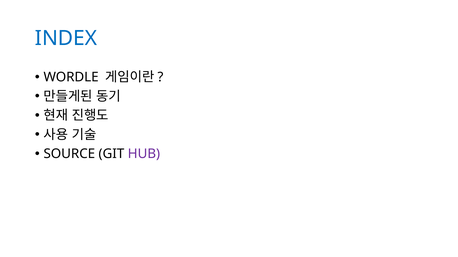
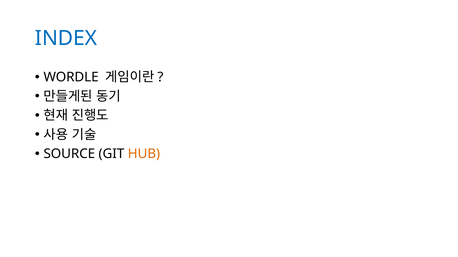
HUB colour: purple -> orange
